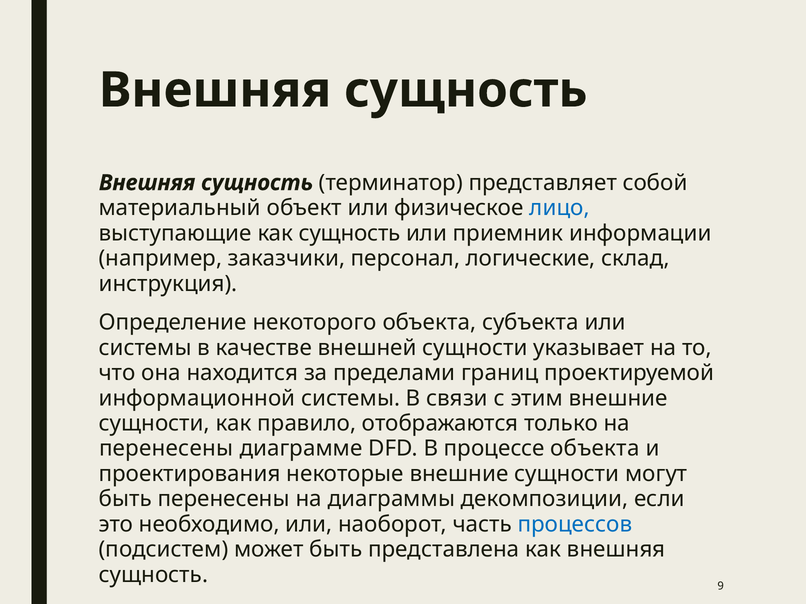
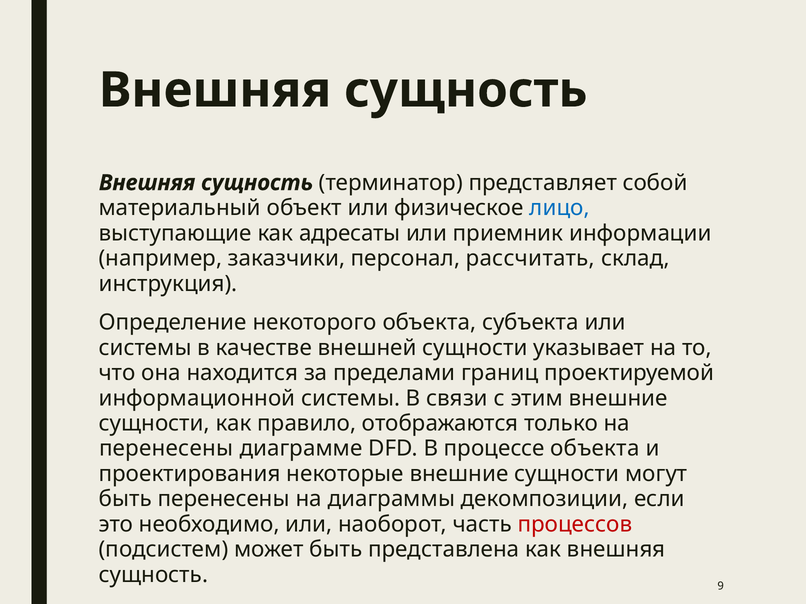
как сущность: сущность -> адресаты
логические: логические -> рассчитать
процессов colour: blue -> red
